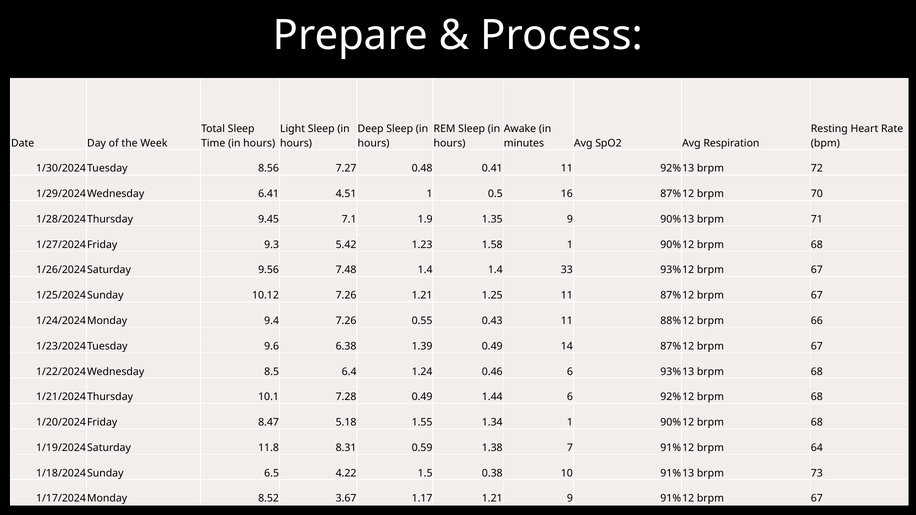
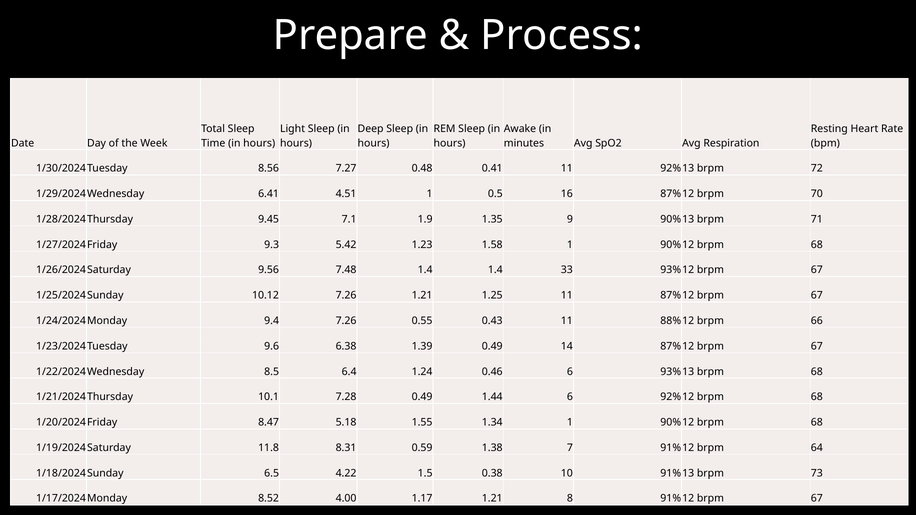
3.67: 3.67 -> 4.00
1.21 9: 9 -> 8
